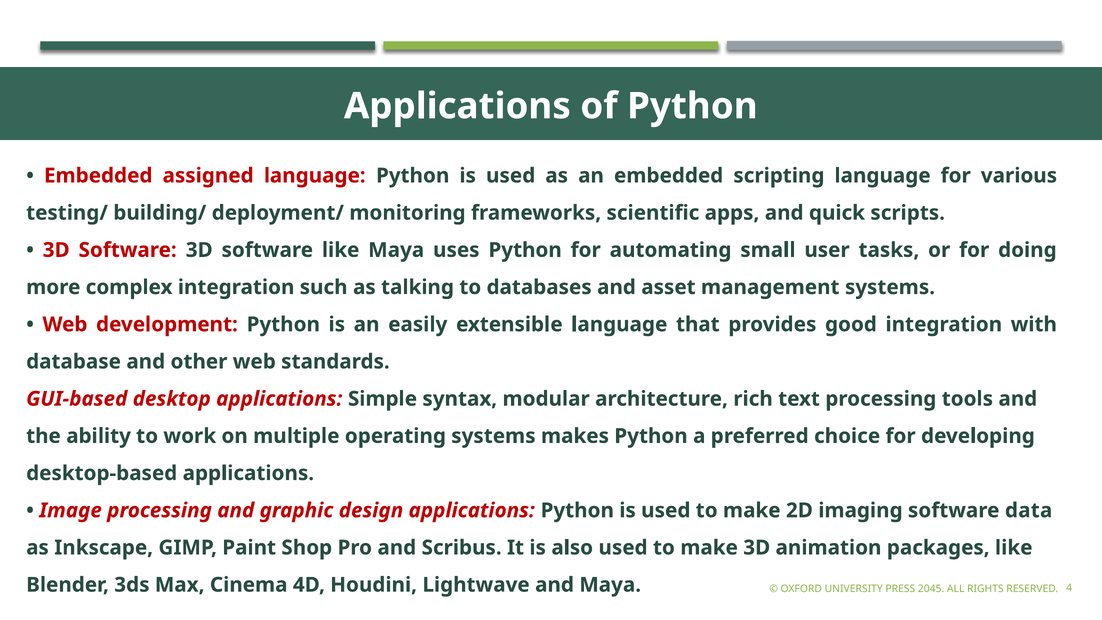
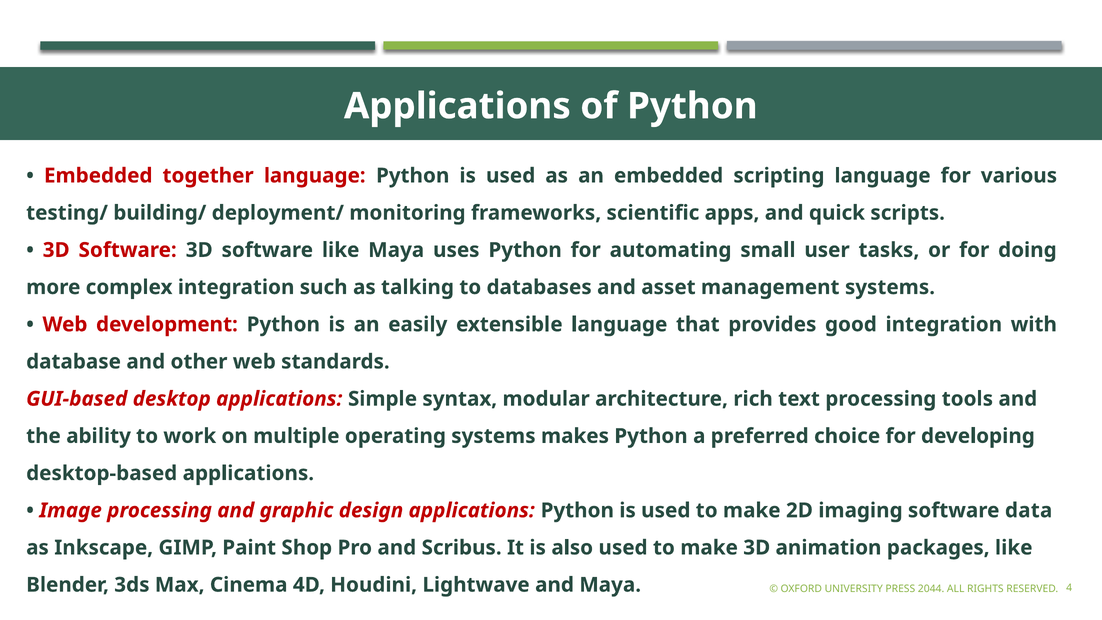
assigned: assigned -> together
2045: 2045 -> 2044
